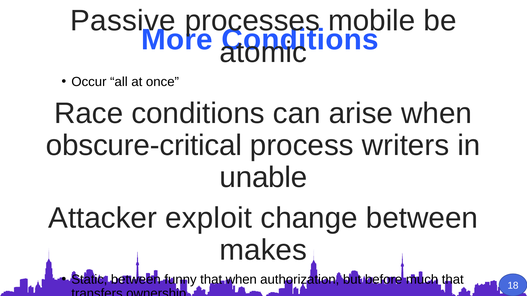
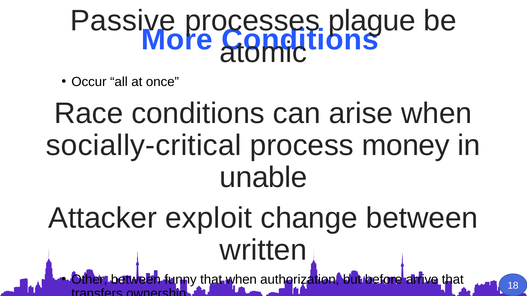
mobile: mobile -> plague
obscure-critical: obscure-critical -> socially-critical
writers: writers -> money
makes: makes -> written
Static: Static -> Other
much: much -> arrive
